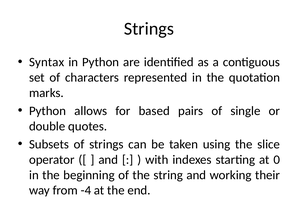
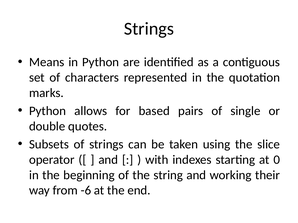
Syntax: Syntax -> Means
-4: -4 -> -6
